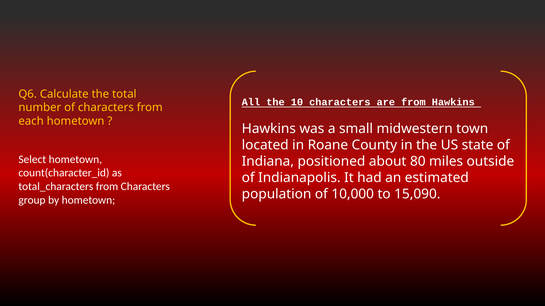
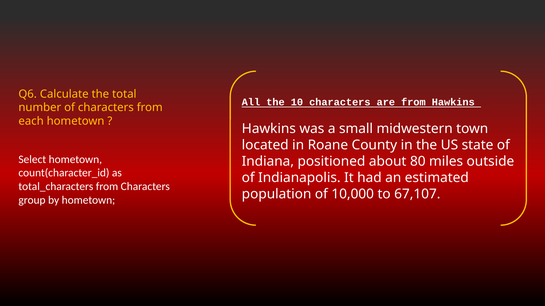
15,090: 15,090 -> 67,107
